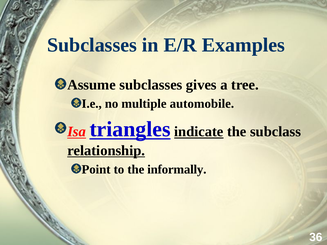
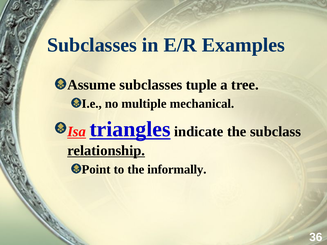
gives: gives -> tuple
automobile: automobile -> mechanical
indicate underline: present -> none
